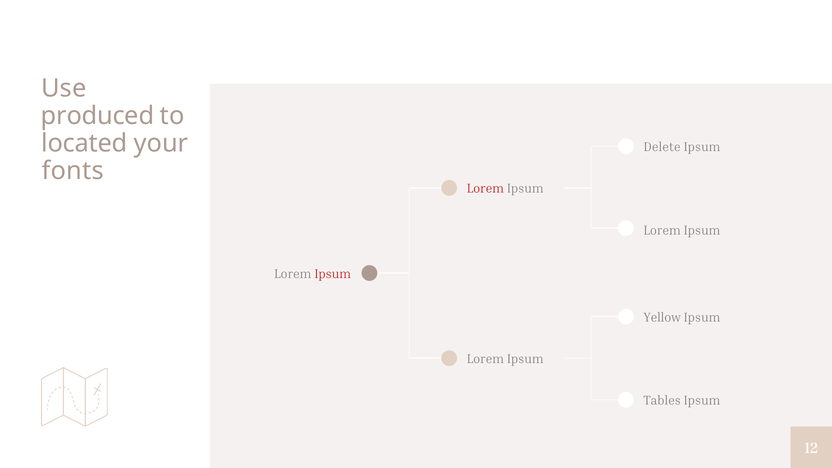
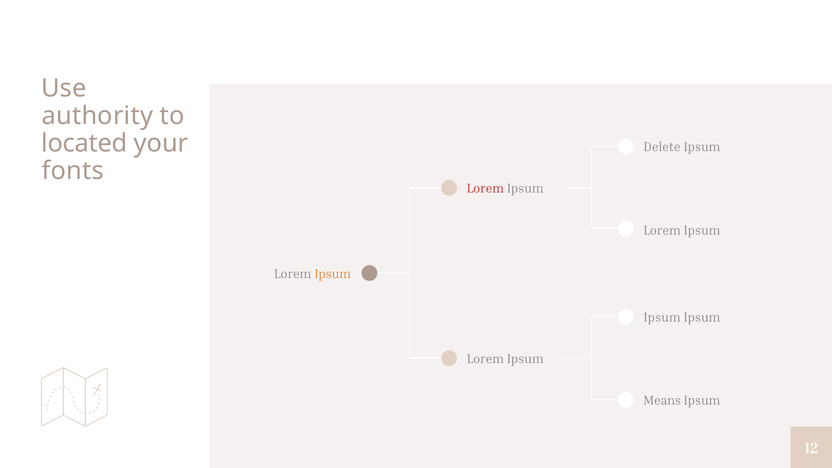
produced: produced -> authority
Ipsum at (333, 274) colour: red -> orange
Yellow at (662, 318): Yellow -> Ipsum
Tables: Tables -> Means
